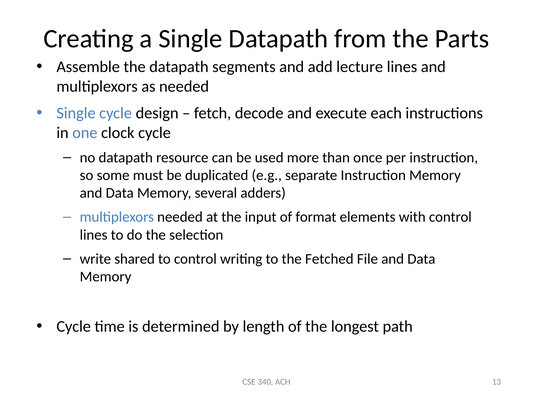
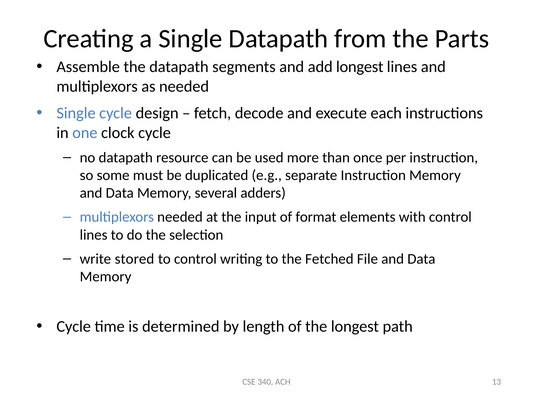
add lecture: lecture -> longest
shared: shared -> stored
